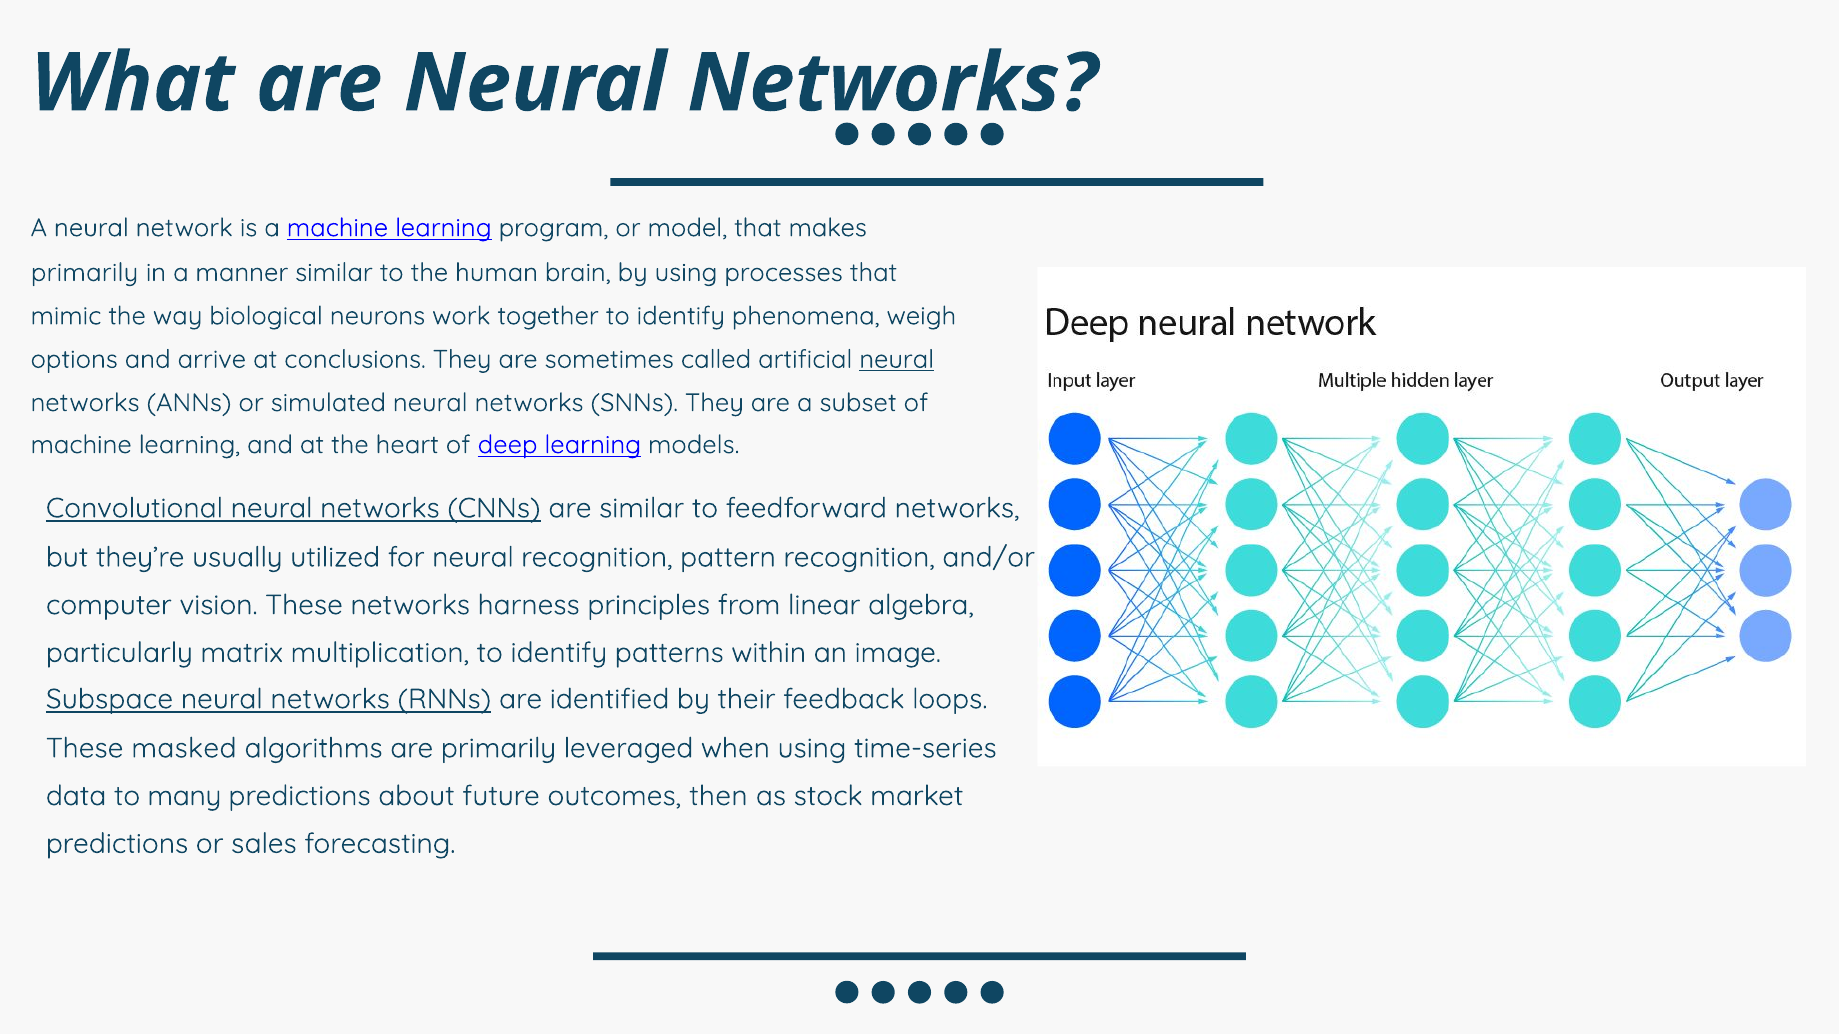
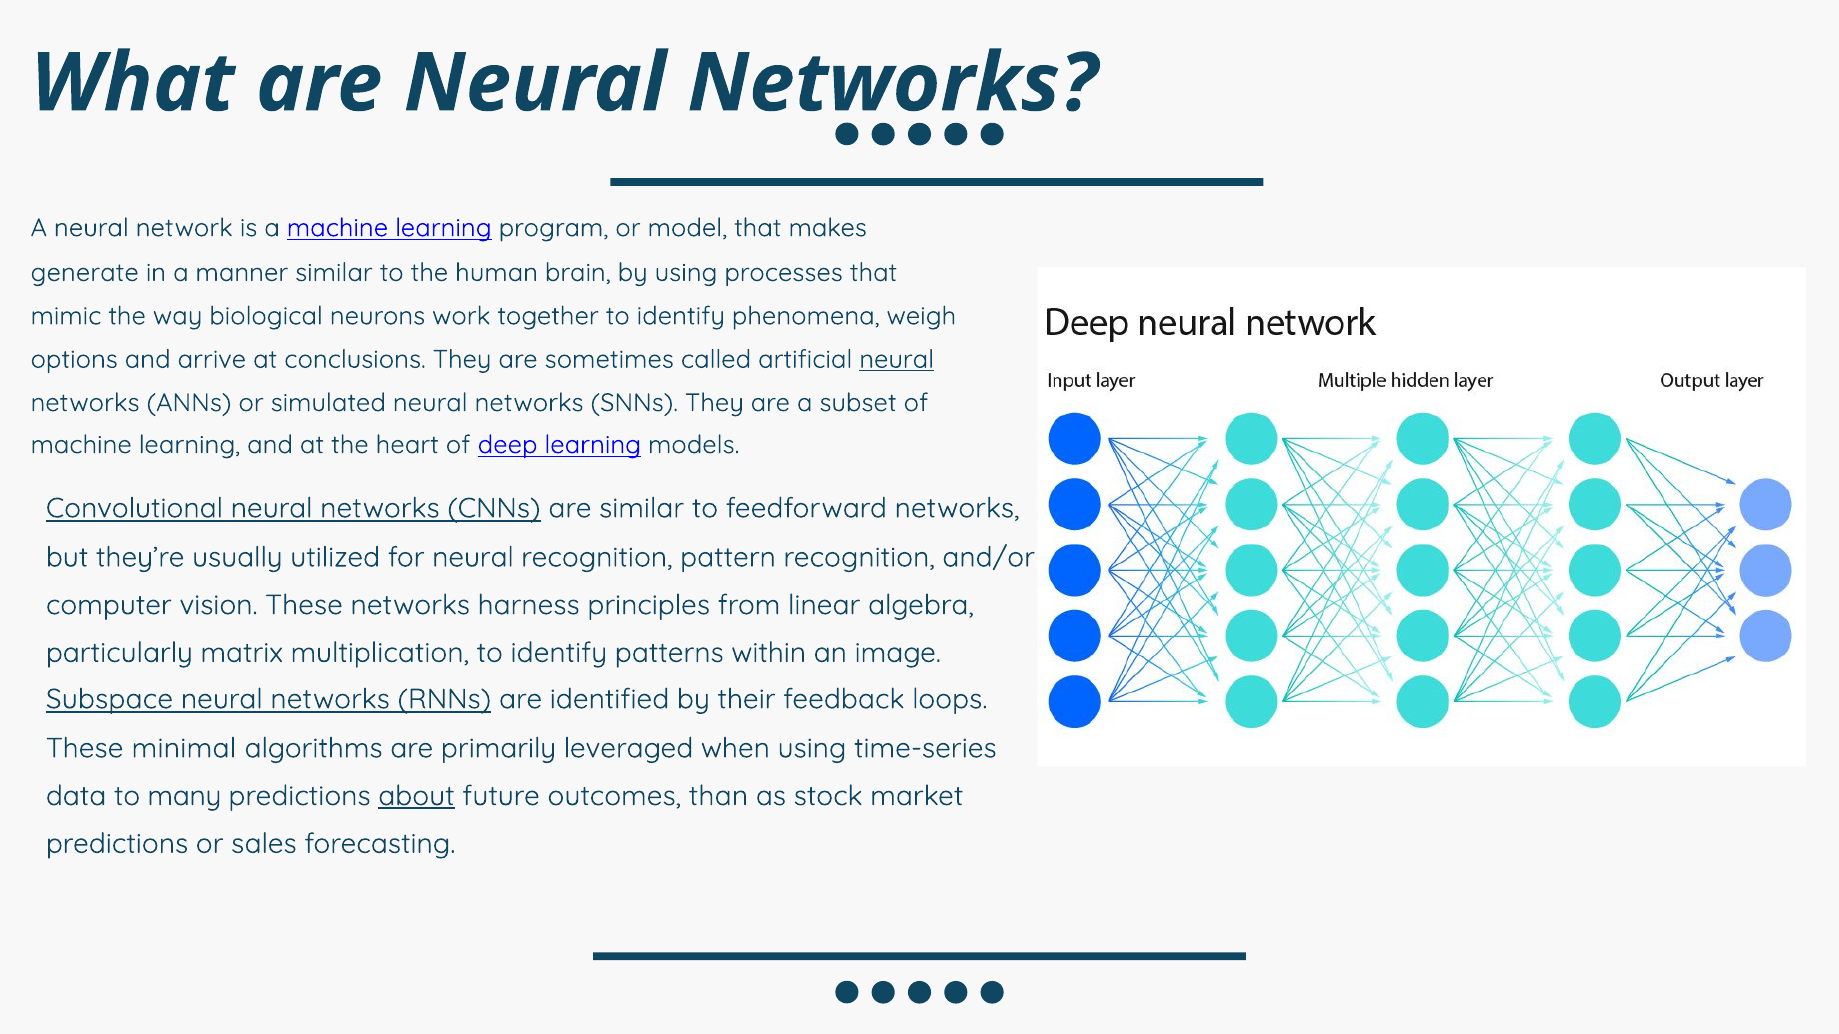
primarily at (85, 273): primarily -> generate
masked: masked -> minimal
about underline: none -> present
then: then -> than
